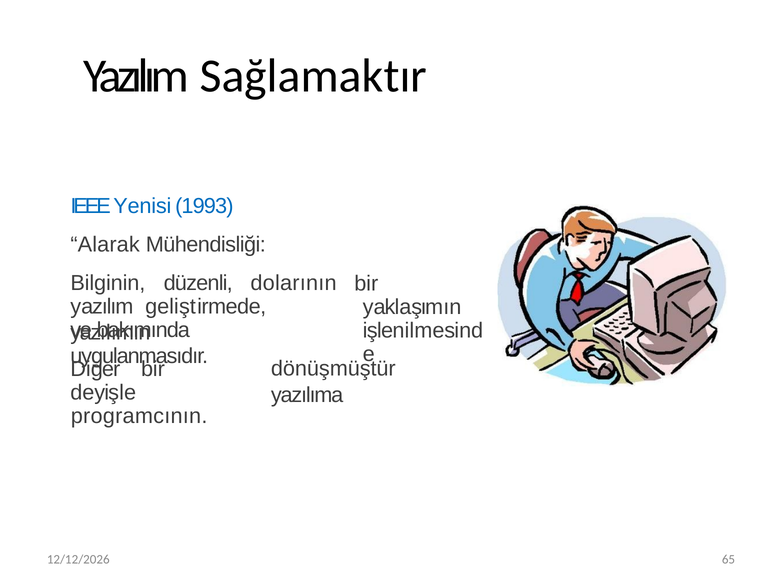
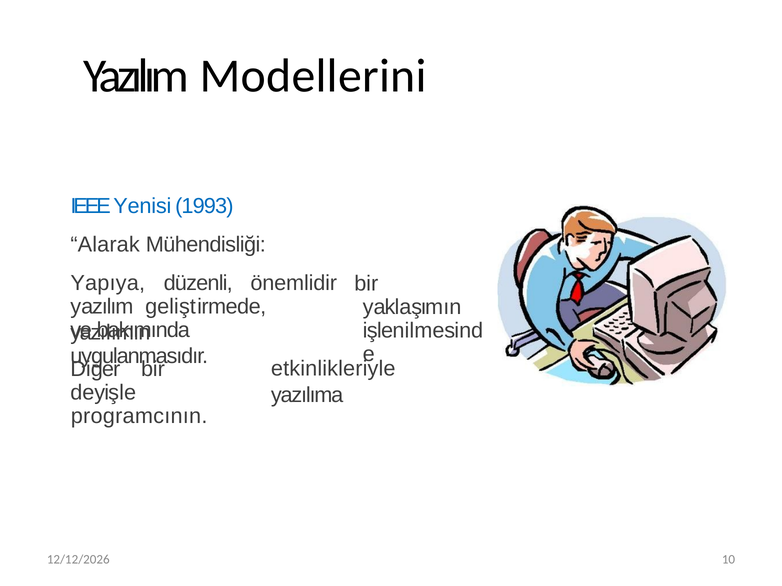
Sağlamaktır: Sağlamaktır -> Modellerini
Bilginin: Bilginin -> Yapıya
dolarının: dolarının -> önemlidir
dönüşmüştür: dönüşmüştür -> etkinlikleriyle
65: 65 -> 10
